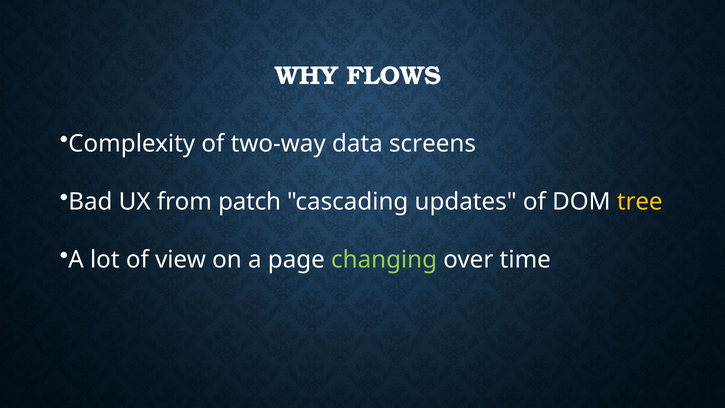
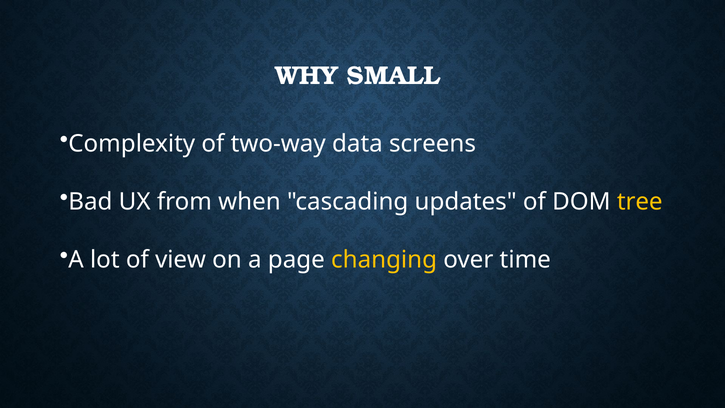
FLOWS: FLOWS -> SMALL
patch: patch -> when
changing colour: light green -> yellow
